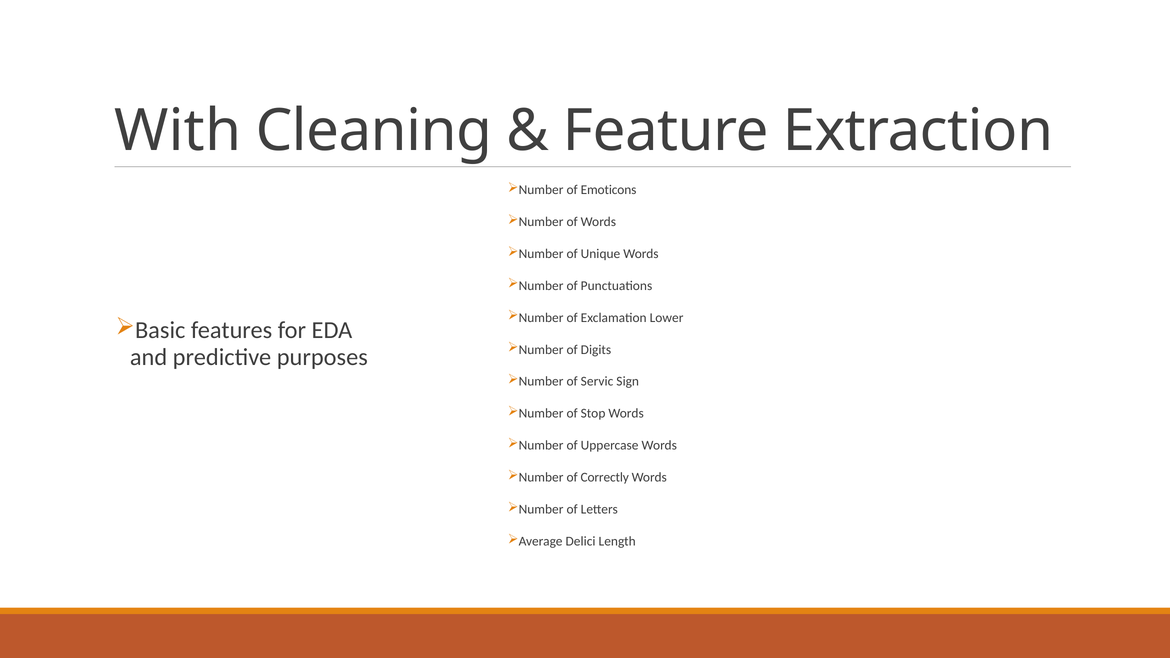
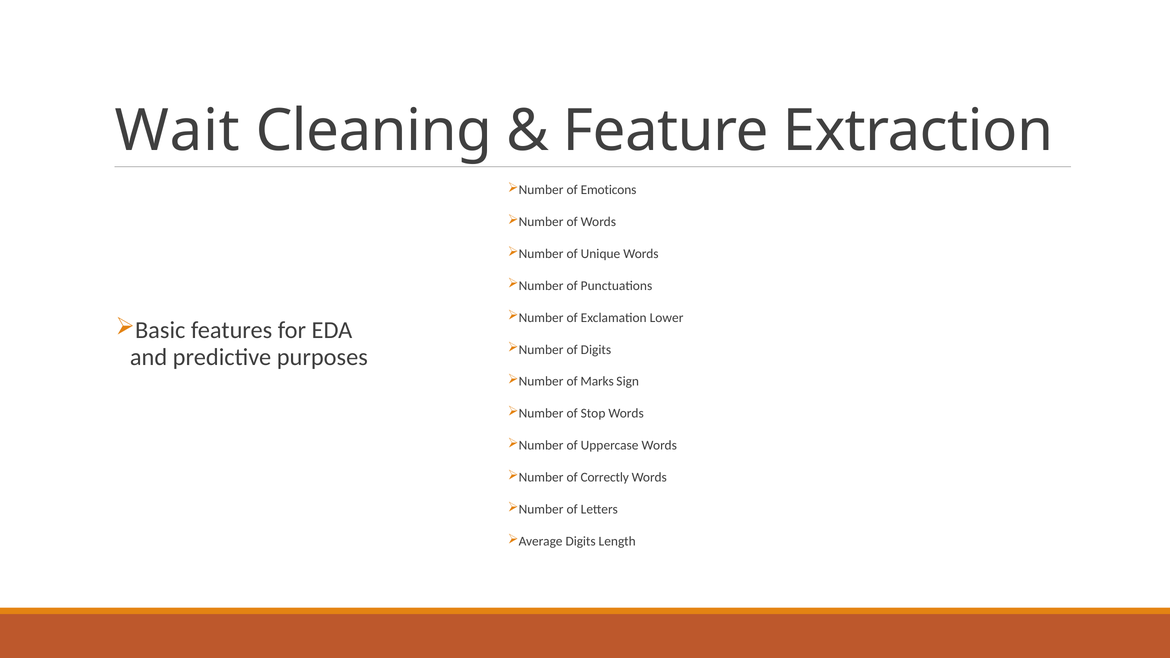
With: With -> Wait
Servic: Servic -> Marks
Delici at (581, 541): Delici -> Digits
